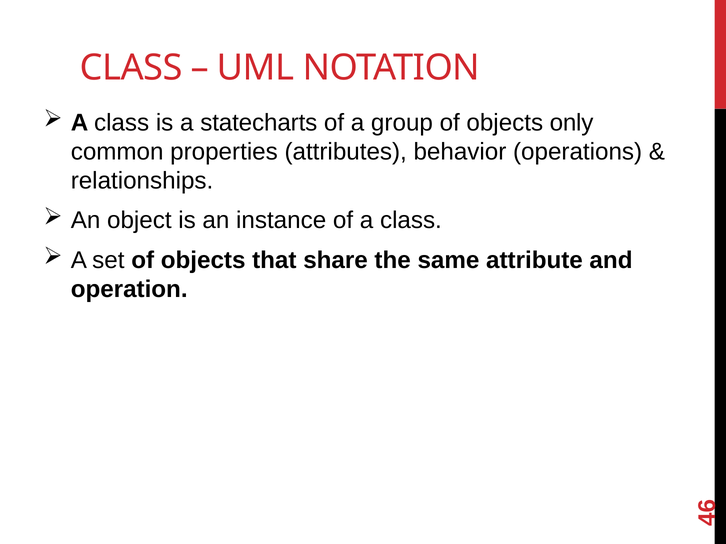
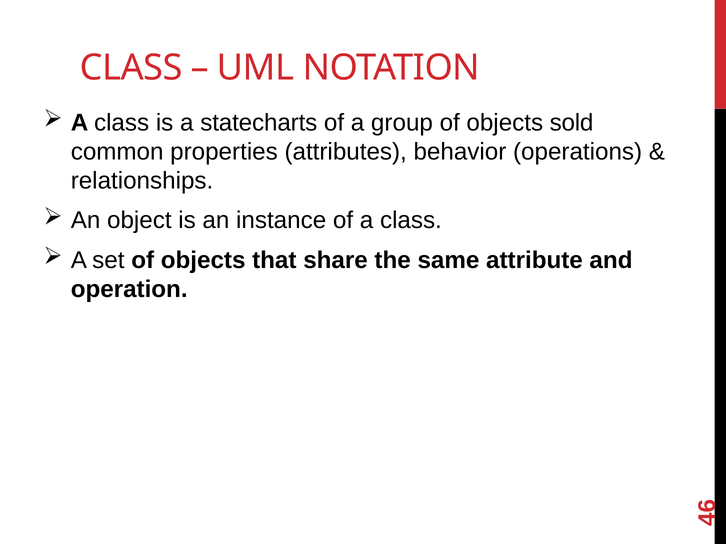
only: only -> sold
